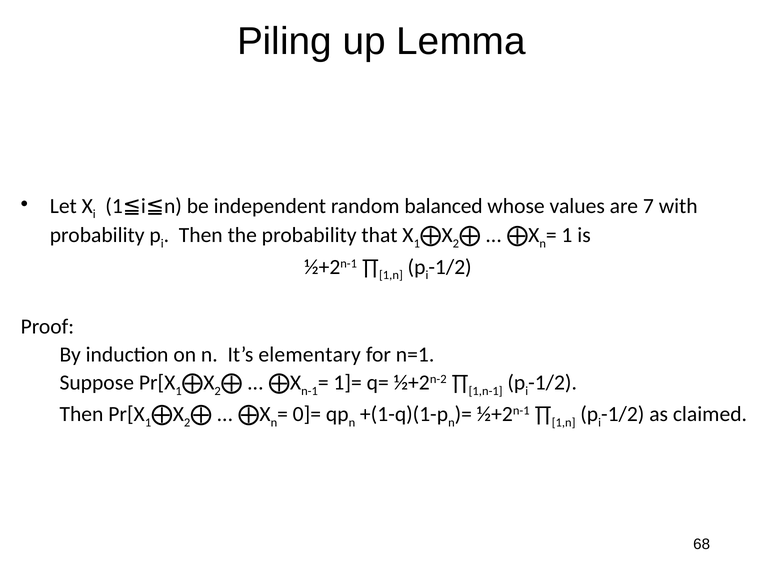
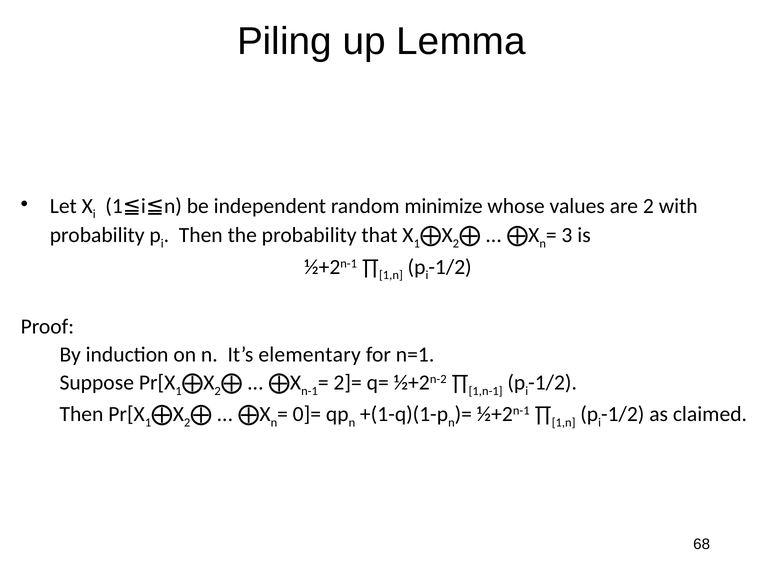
balanced: balanced -> minimize
are 7: 7 -> 2
1 at (567, 235): 1 -> 3
1]=: 1]= -> 2]=
